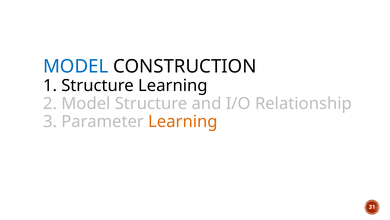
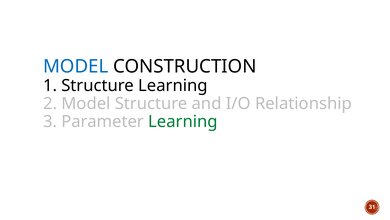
Learning at (183, 121) colour: orange -> green
